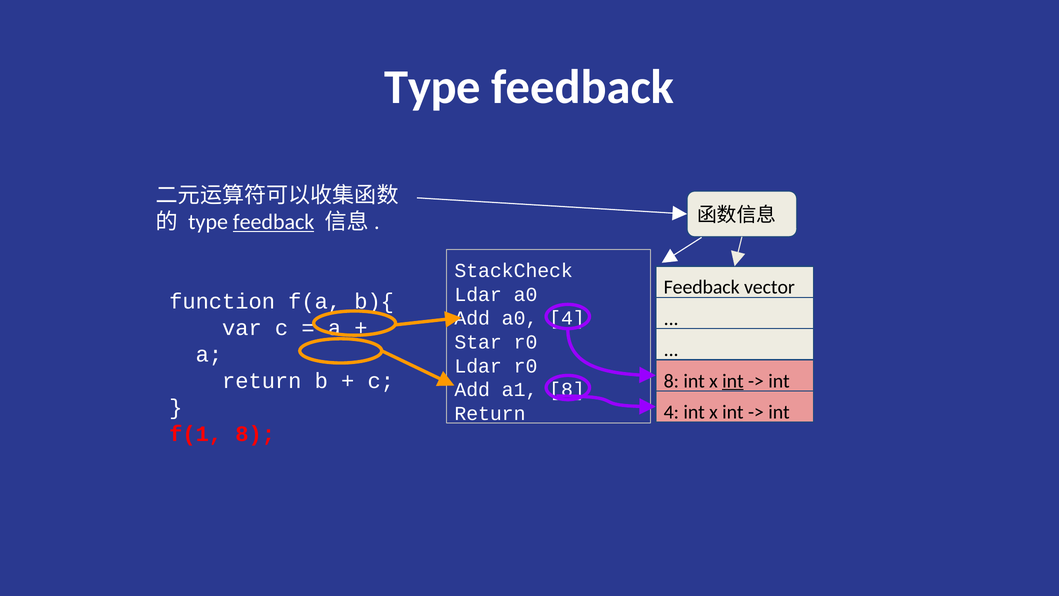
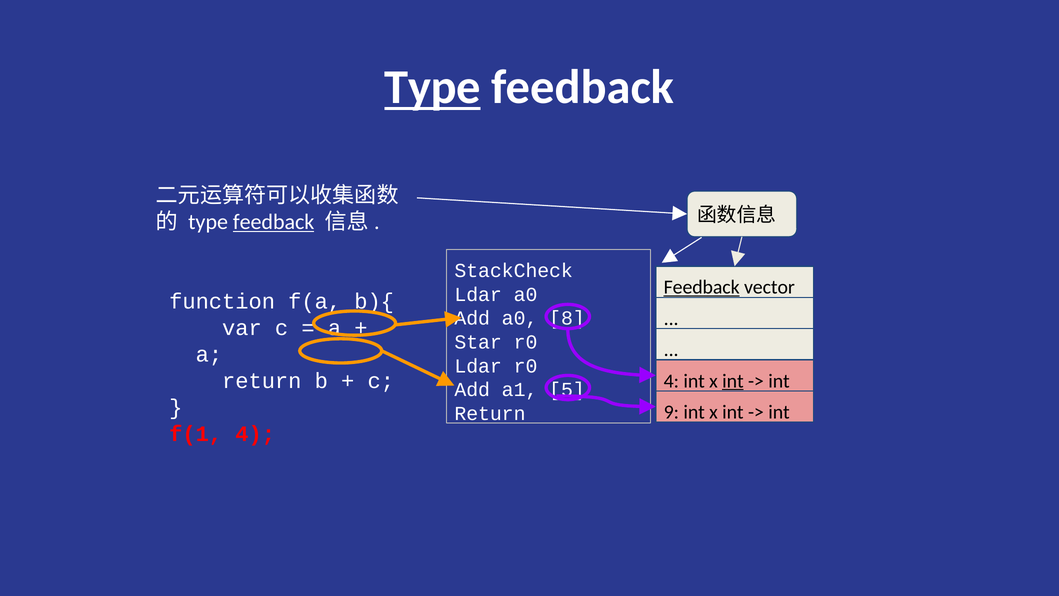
Type at (433, 87) underline: none -> present
Feedback at (702, 287) underline: none -> present
a0 4: 4 -> 8
8 at (671, 381): 8 -> 4
a1 8: 8 -> 5
4 at (671, 412): 4 -> 9
f(1 8: 8 -> 4
